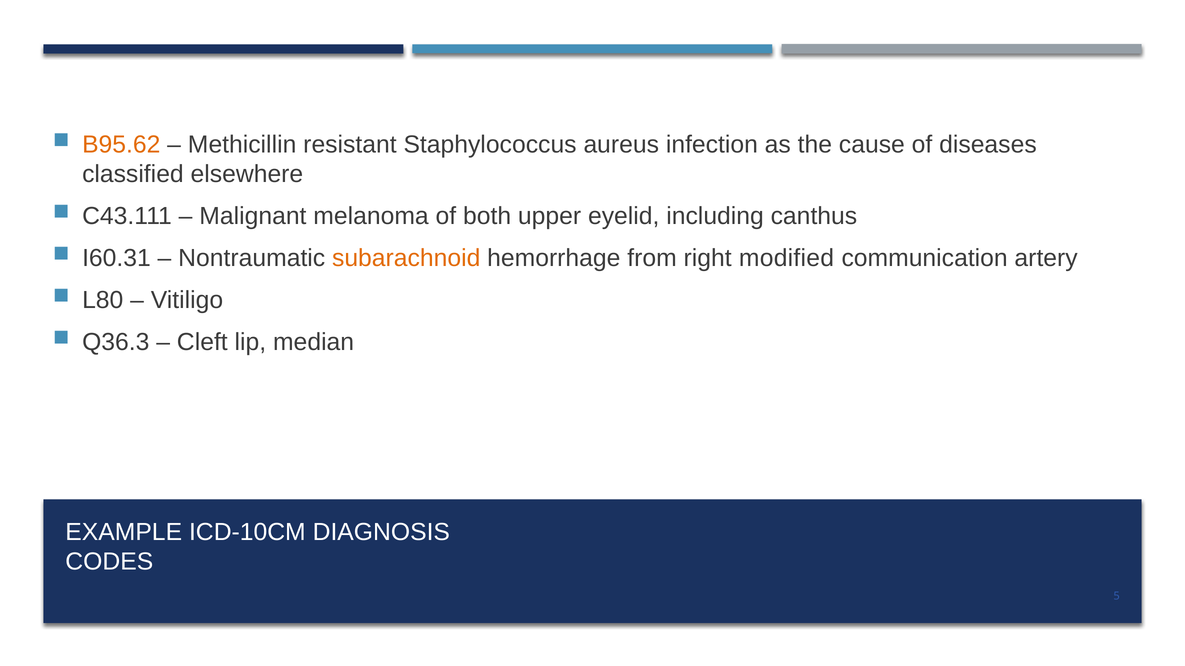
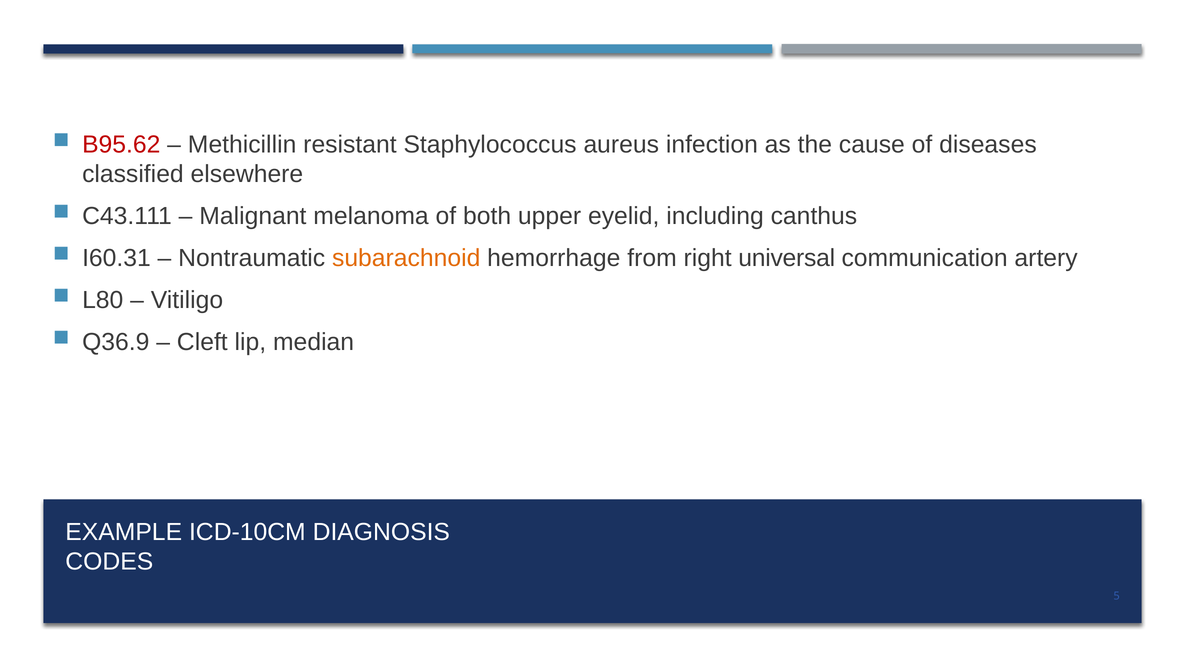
B95.62 colour: orange -> red
modified: modified -> universal
Q36.3: Q36.3 -> Q36.9
